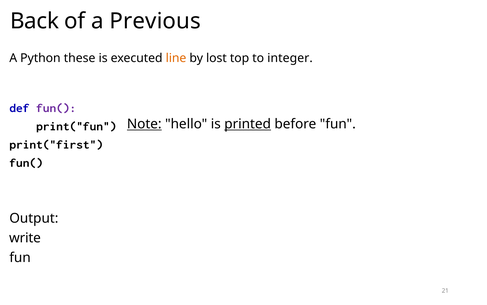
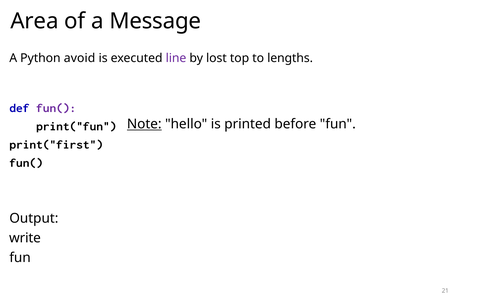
Back: Back -> Area
Previous: Previous -> Message
these: these -> avoid
line colour: orange -> purple
integer: integer -> lengths
printed underline: present -> none
